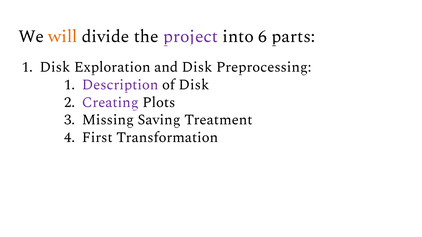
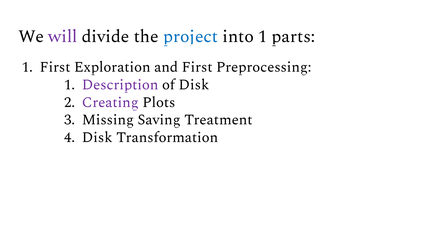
will colour: orange -> purple
project colour: purple -> blue
into 6: 6 -> 1
Disk at (55, 67): Disk -> First
and Disk: Disk -> First
First at (97, 138): First -> Disk
